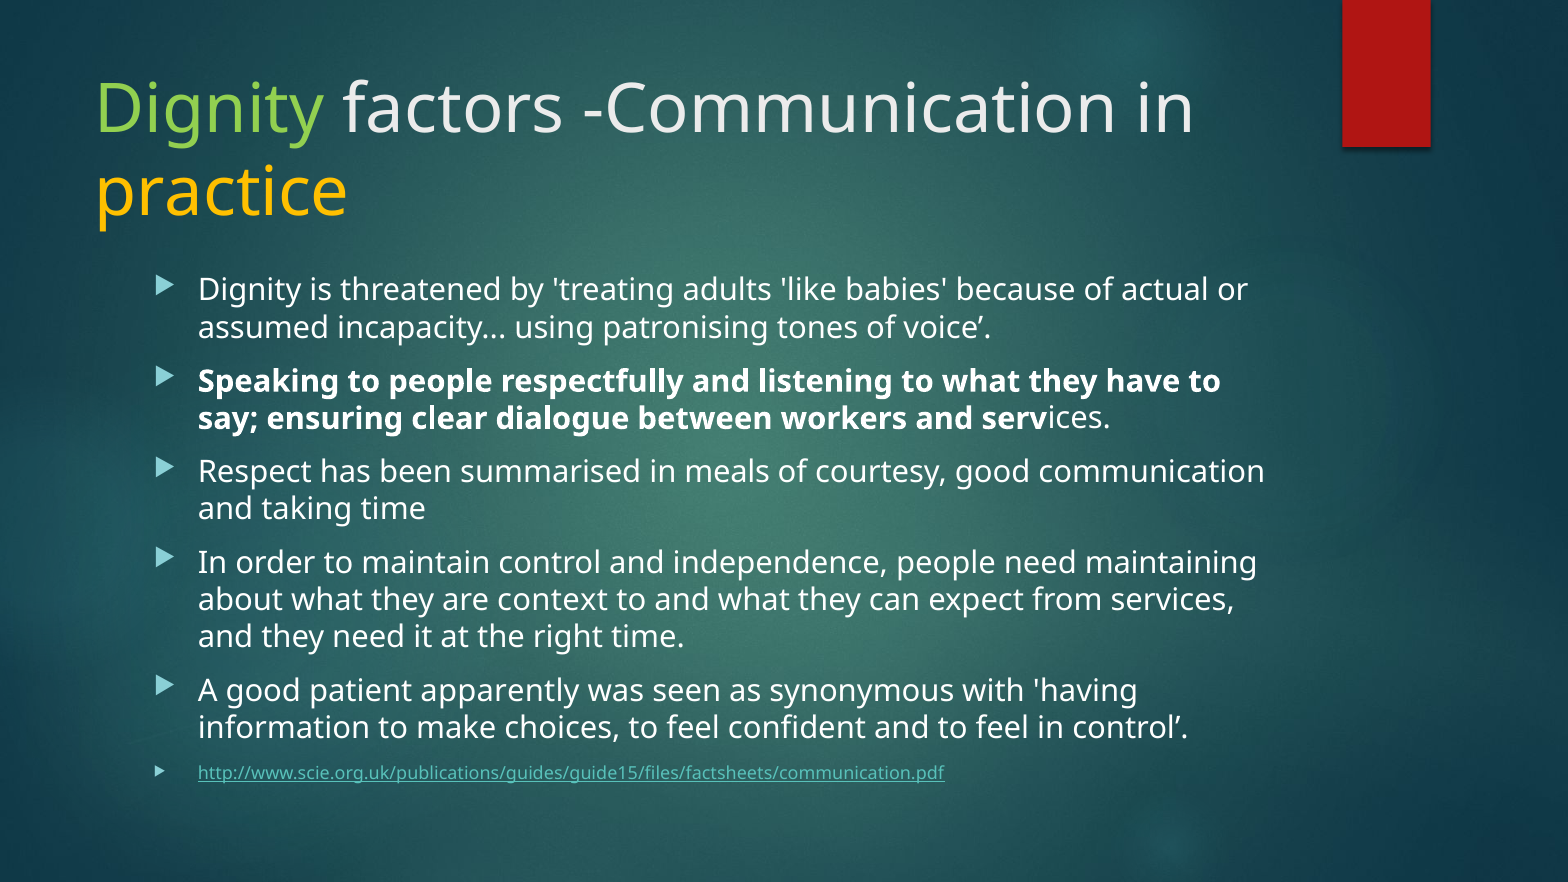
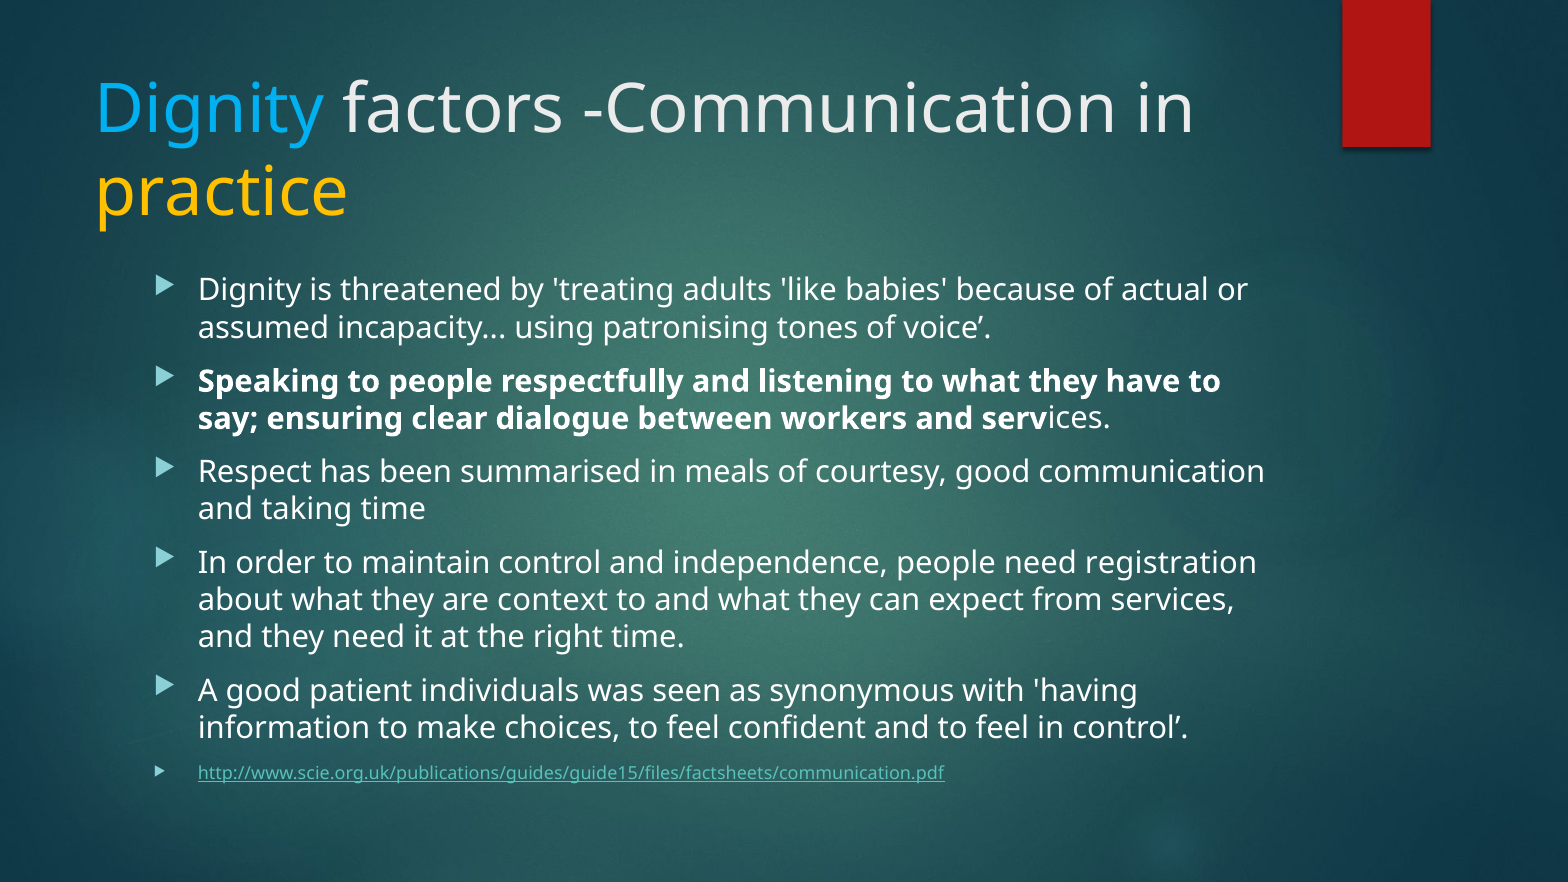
Dignity at (210, 110) colour: light green -> light blue
maintaining: maintaining -> registration
apparently: apparently -> individuals
